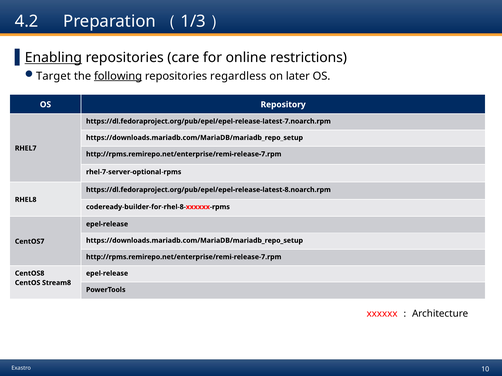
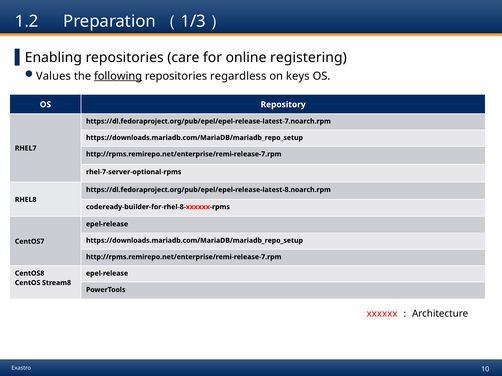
4.2: 4.2 -> 1.2
Enabling underline: present -> none
restrictions: restrictions -> registering
Target: Target -> Values
later: later -> keys
